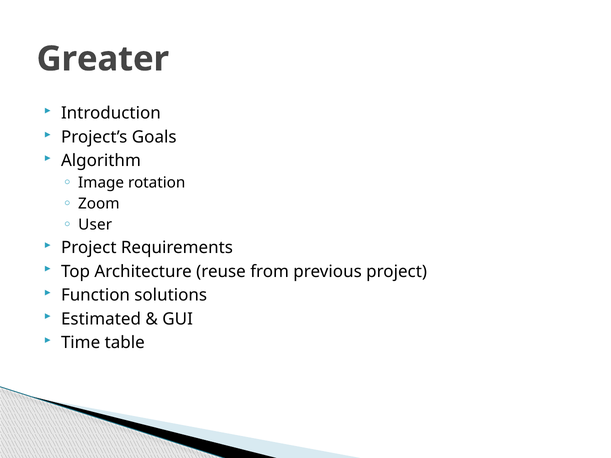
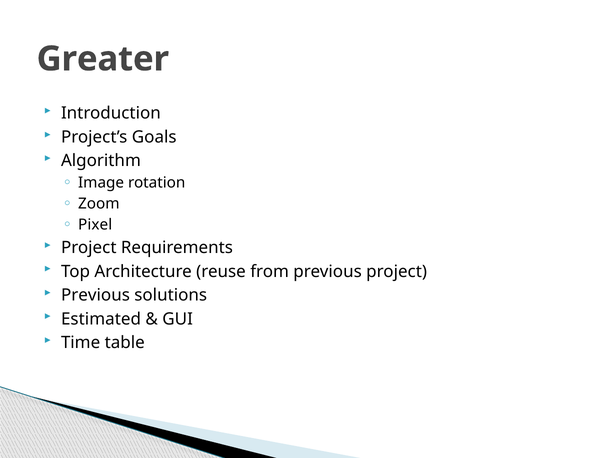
User: User -> Pixel
Function at (95, 295): Function -> Previous
